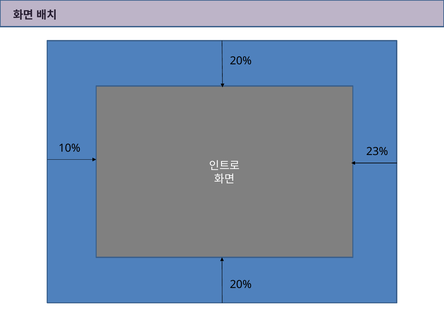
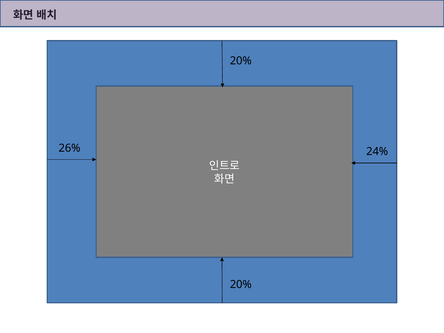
10%: 10% -> 26%
23%: 23% -> 24%
